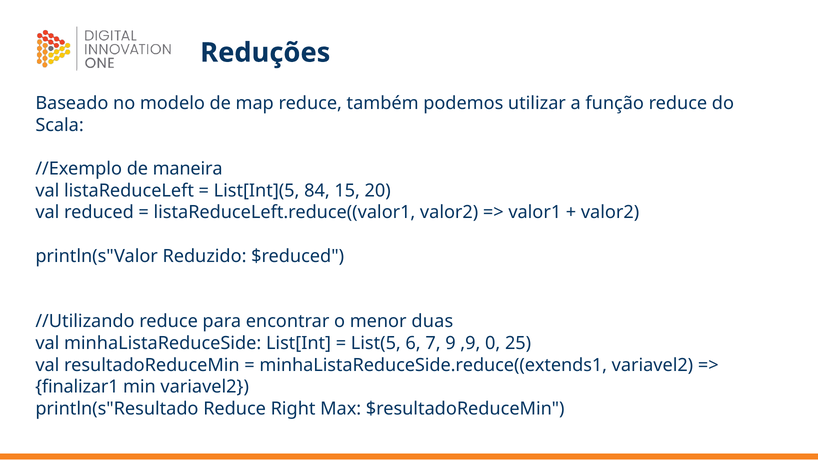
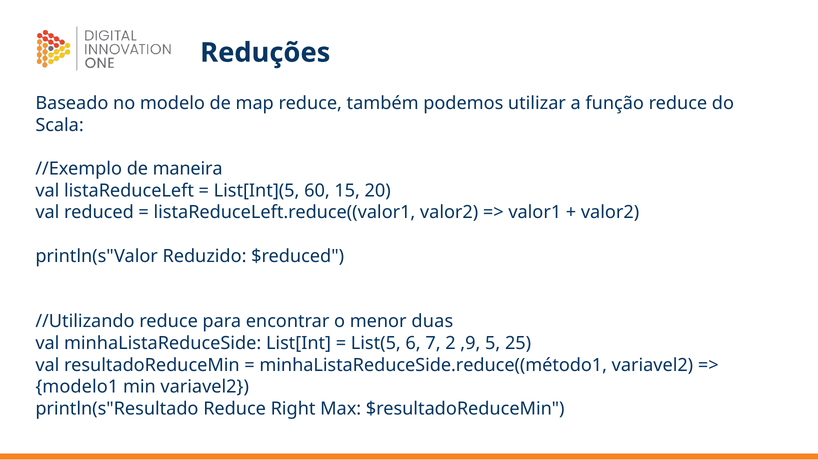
84: 84 -> 60
9: 9 -> 2
0: 0 -> 5
minhaListaReduceSide.reduce((extends1: minhaListaReduceSide.reduce((extends1 -> minhaListaReduceSide.reduce((método1
finalizar1: finalizar1 -> modelo1
